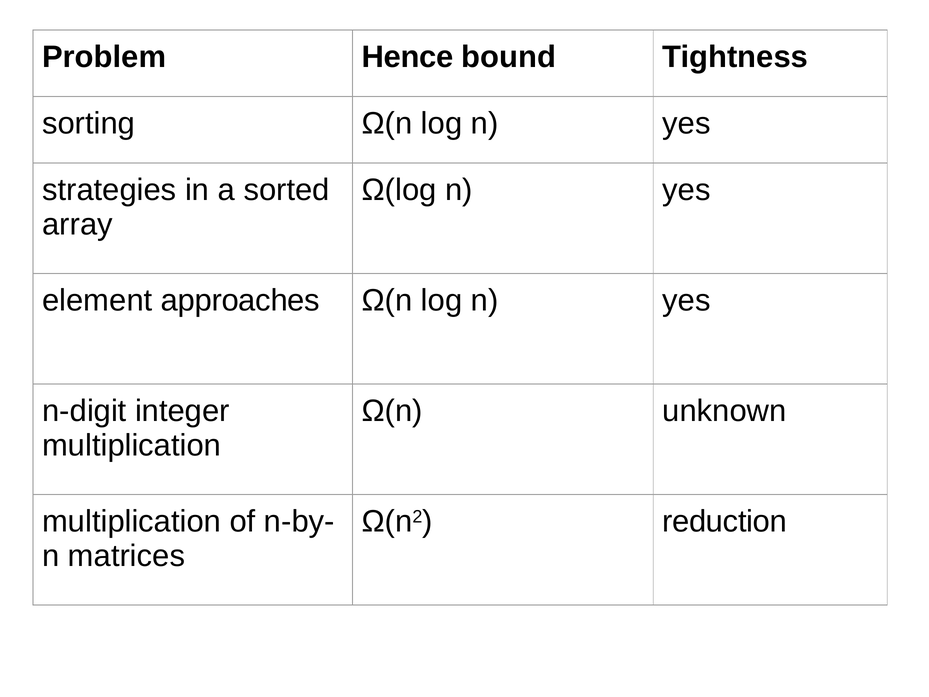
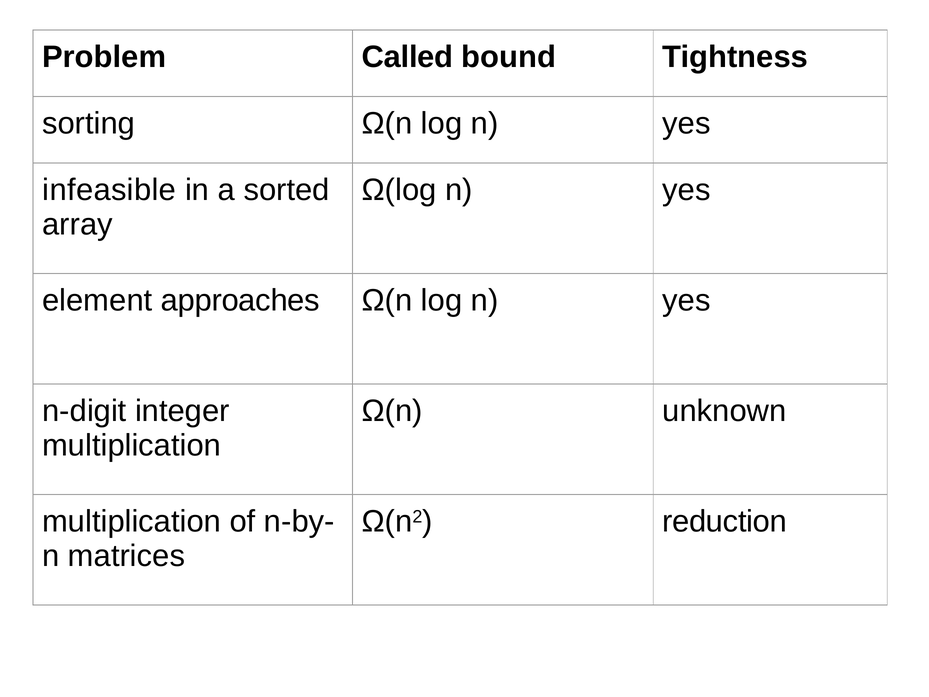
Hence: Hence -> Called
strategies: strategies -> infeasible
